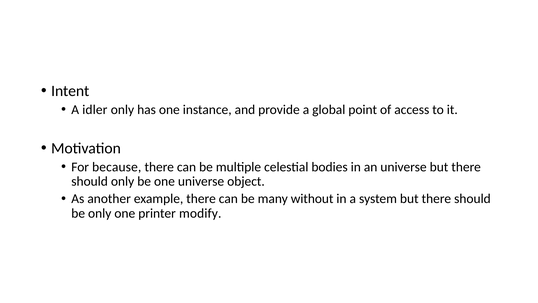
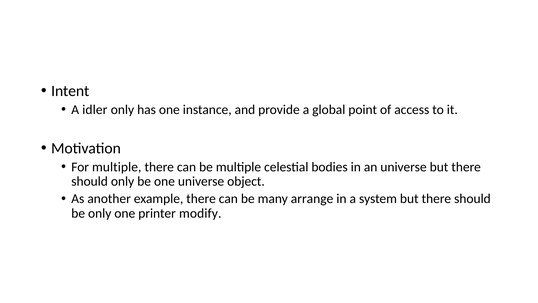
For because: because -> multiple
without: without -> arrange
